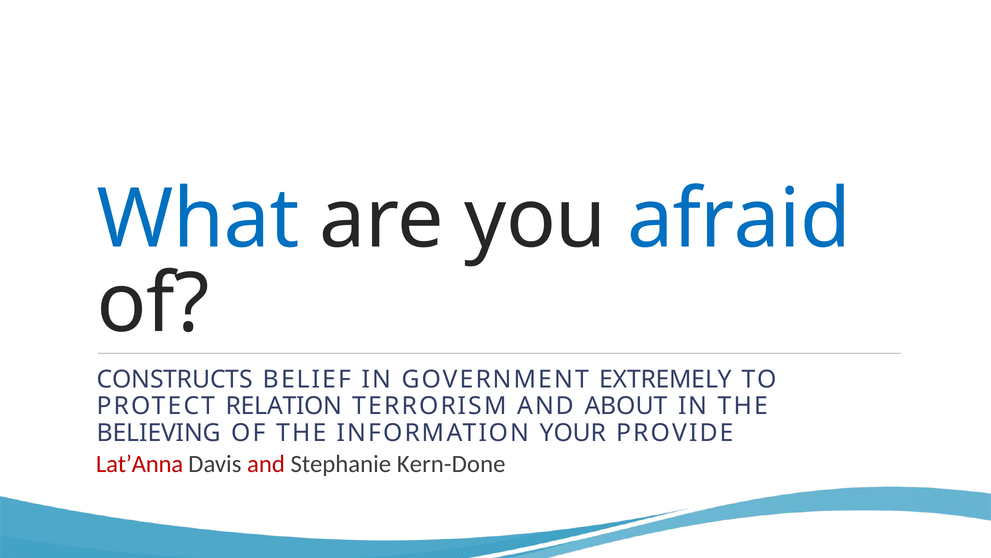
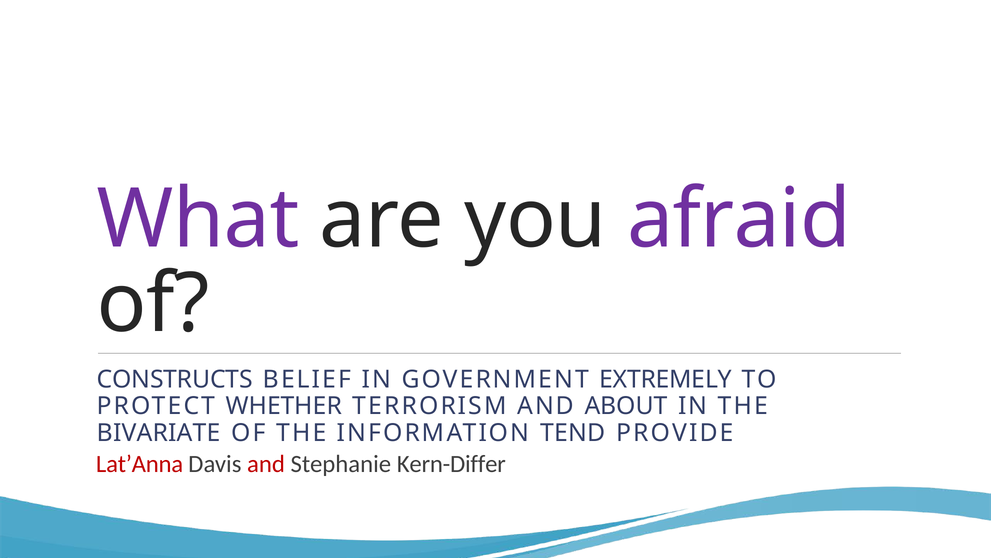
What colour: blue -> purple
afraid colour: blue -> purple
RELATION: RELATION -> WHETHER
BELIEVING: BELIEVING -> BIVARIATE
YOUR: YOUR -> TEND
Kern-Done: Kern-Done -> Kern-Differ
